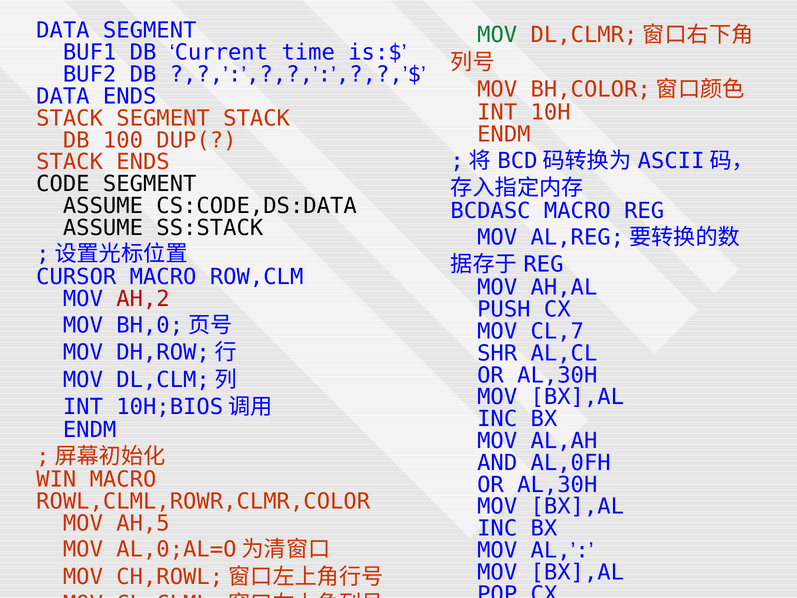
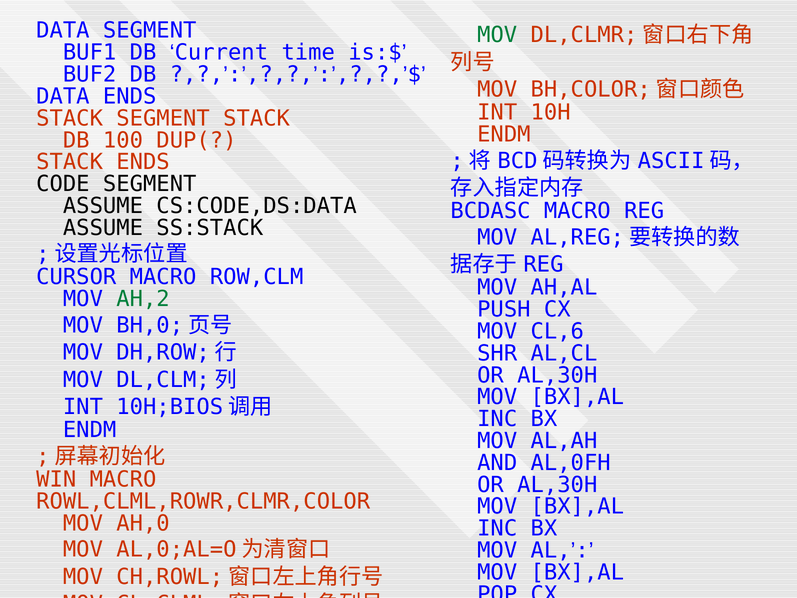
AH,2 colour: red -> green
CL,7: CL,7 -> CL,6
AH,5: AH,5 -> AH,0
